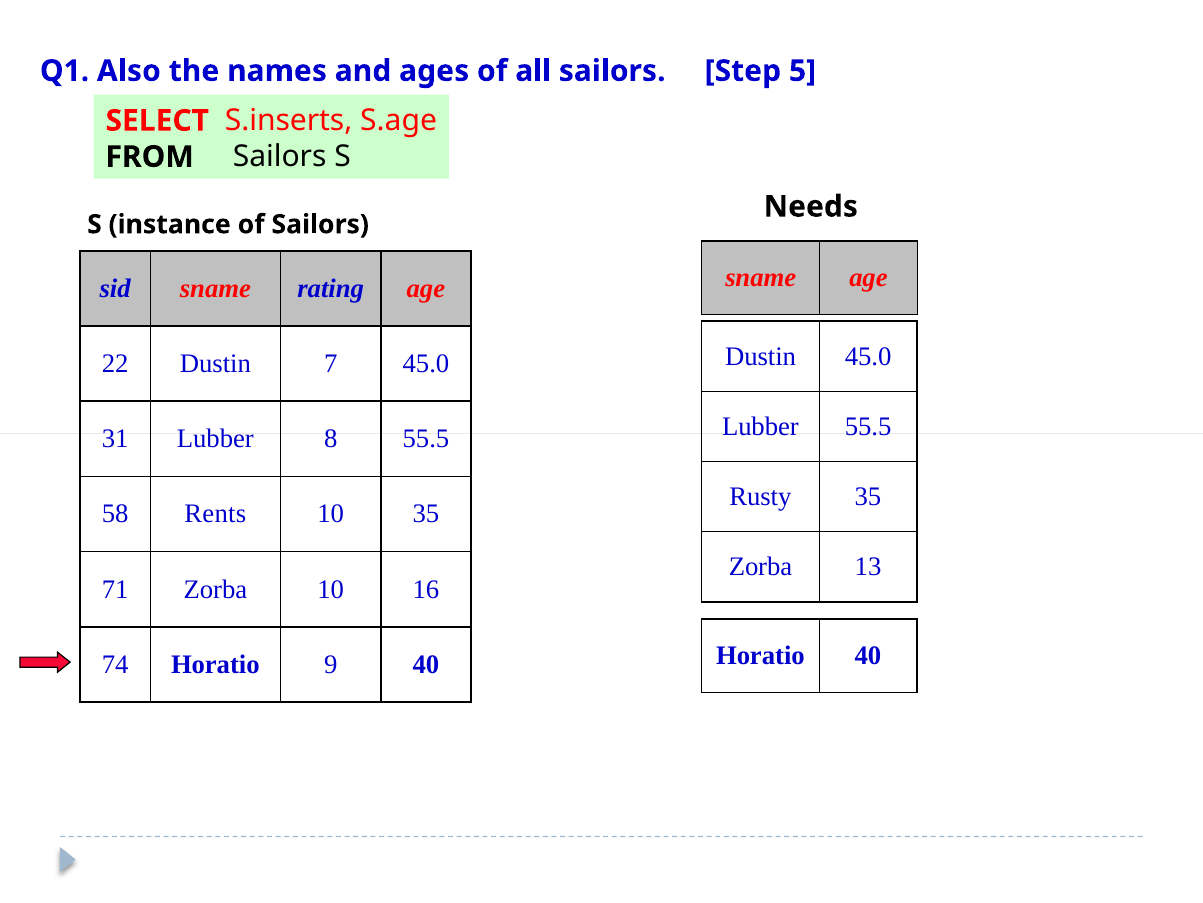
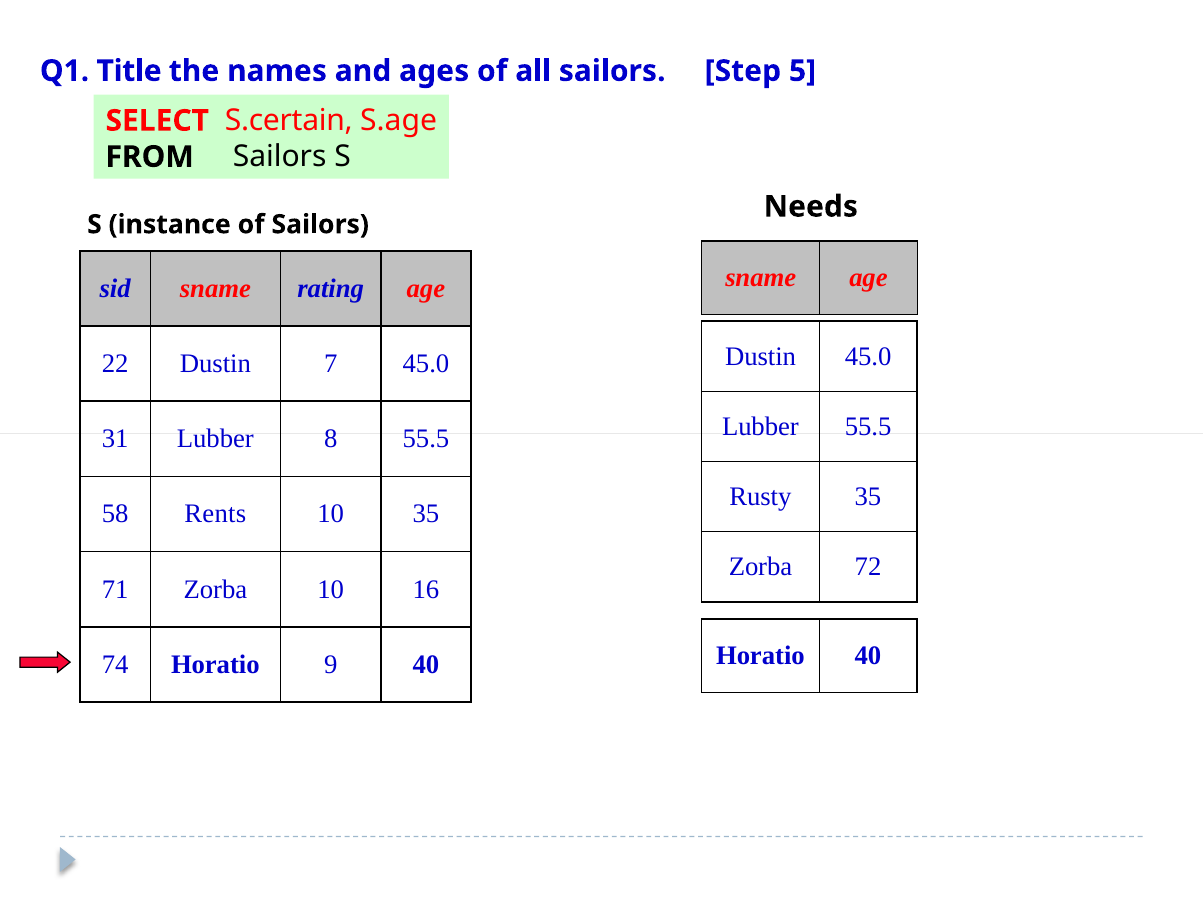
Also: Also -> Title
S.inserts: S.inserts -> S.certain
13: 13 -> 72
